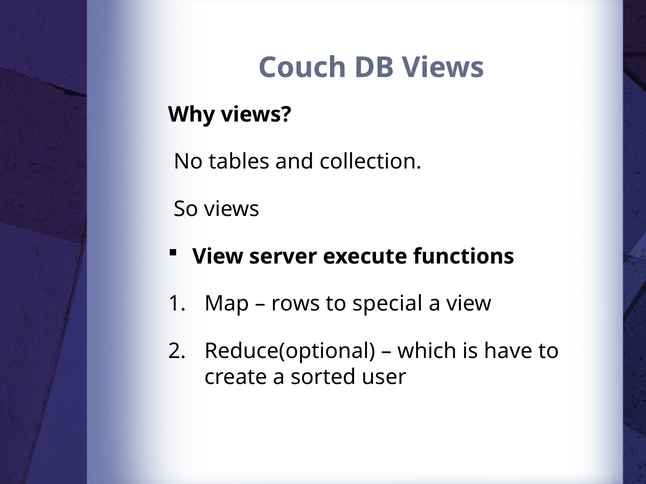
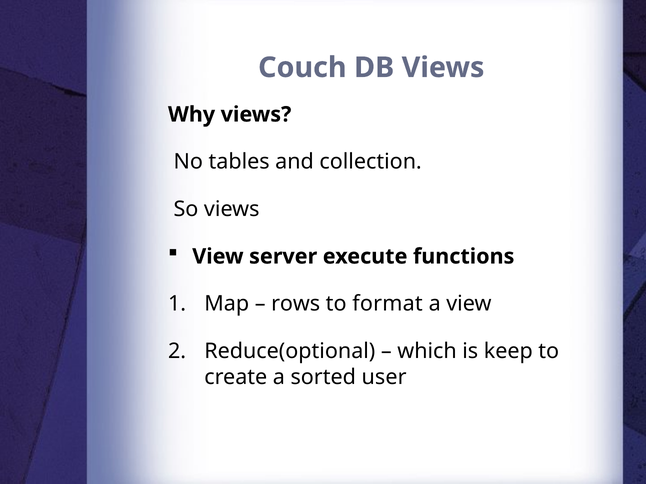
special: special -> format
have: have -> keep
